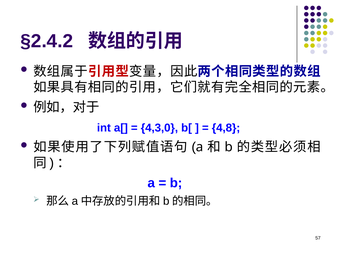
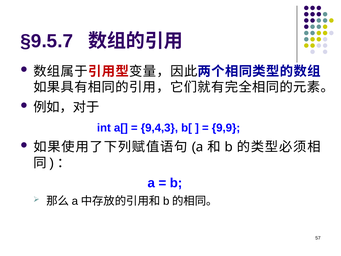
§2.4.2: §2.4.2 -> §9.5.7
4,3,0: 4,3,0 -> 9,4,3
4,8: 4,8 -> 9,9
